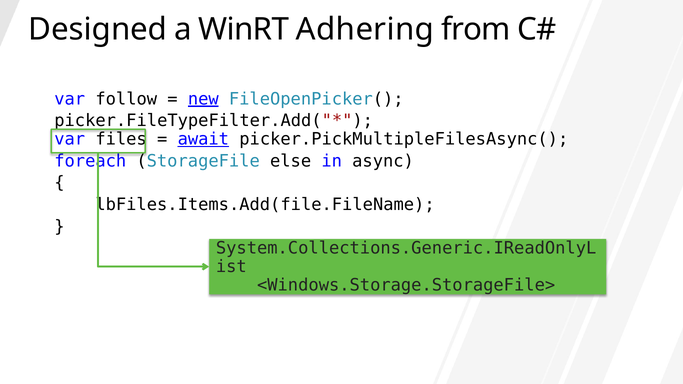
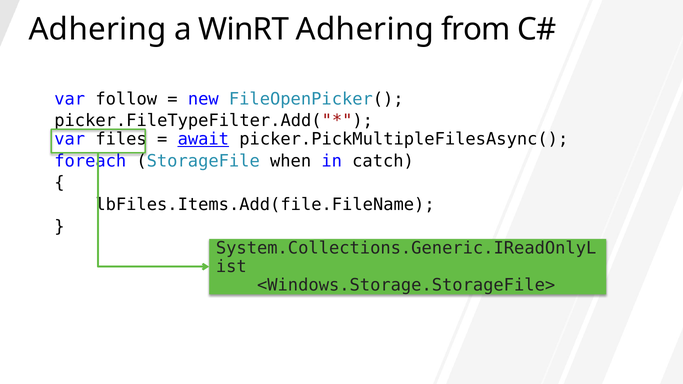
Designed at (98, 30): Designed -> Adhering
new underline: present -> none
else: else -> when
async: async -> catch
